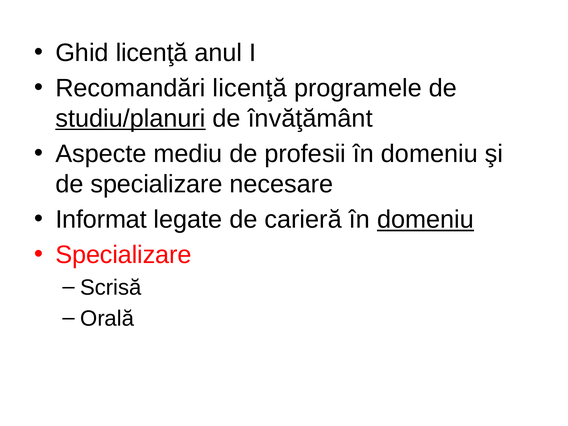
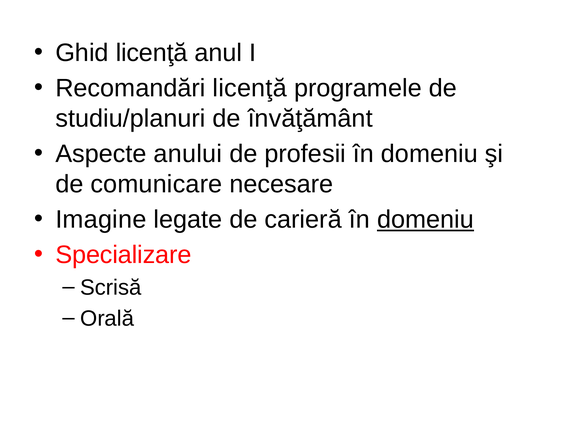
studiu/planuri underline: present -> none
mediu: mediu -> anului
de specializare: specializare -> comunicare
Informat: Informat -> Imagine
